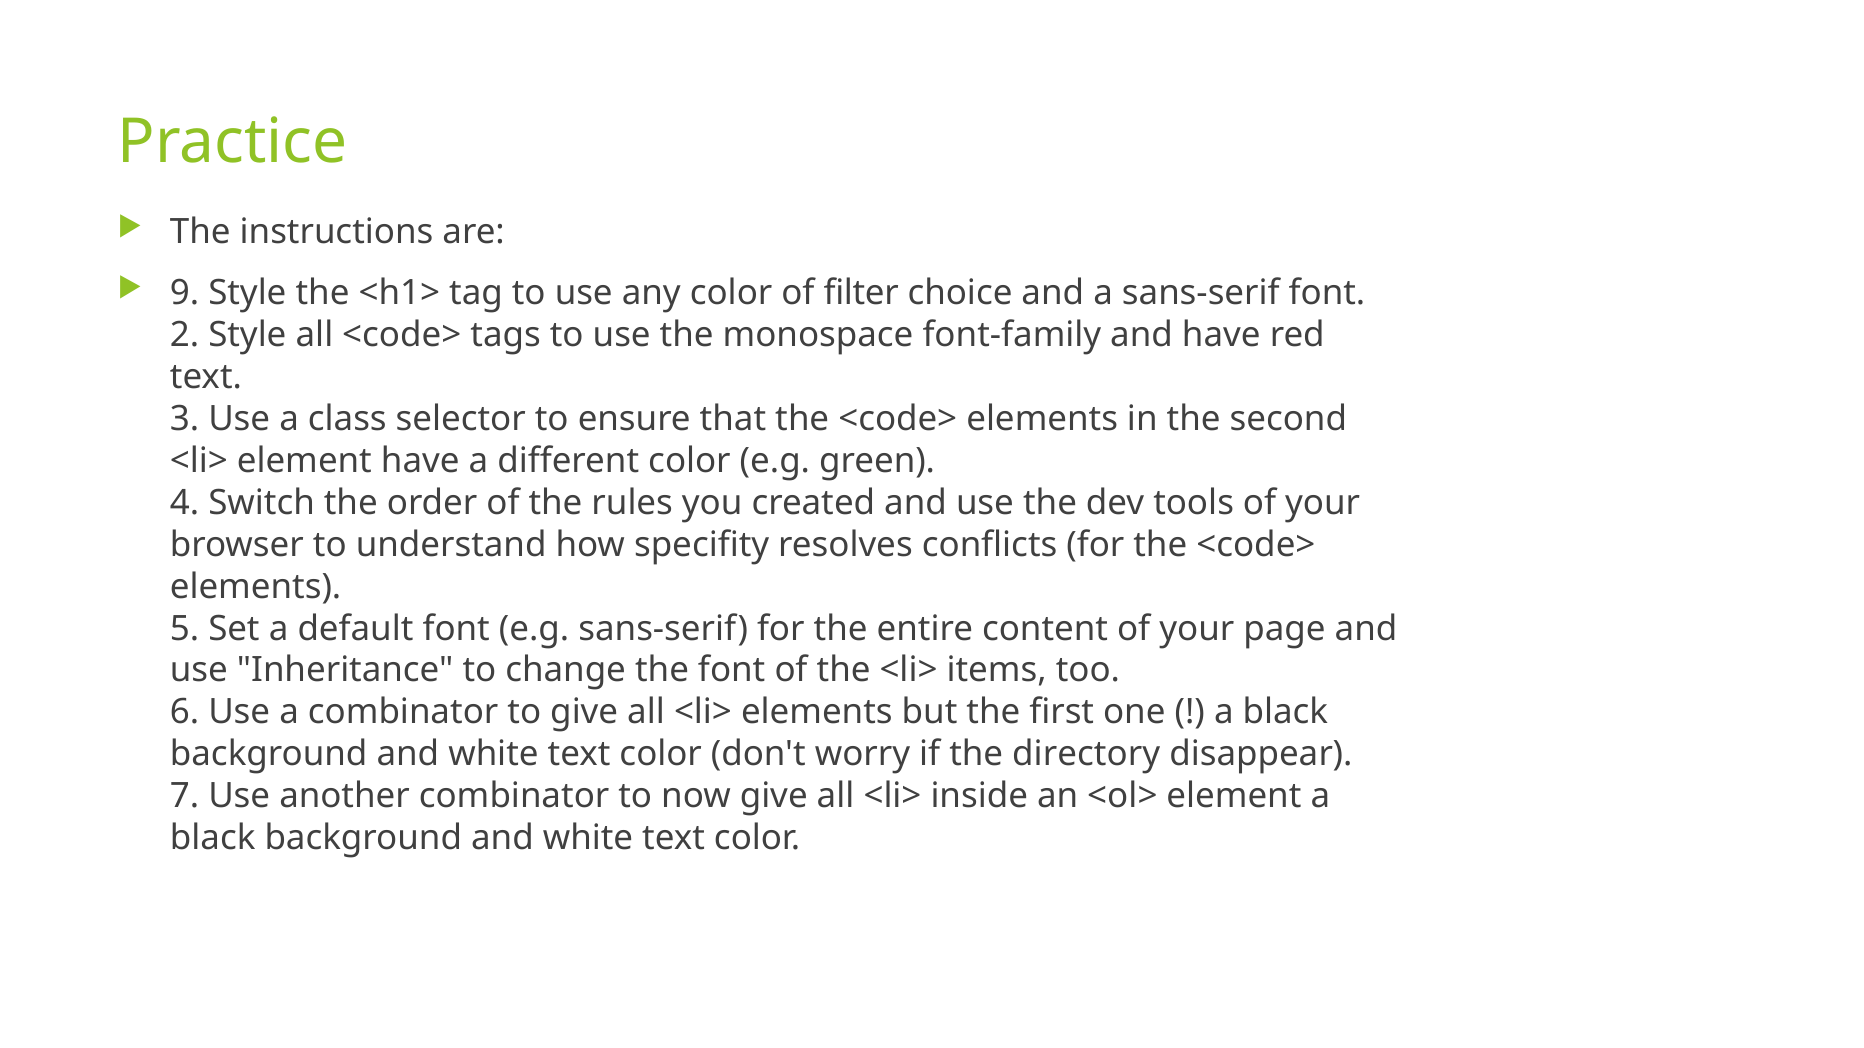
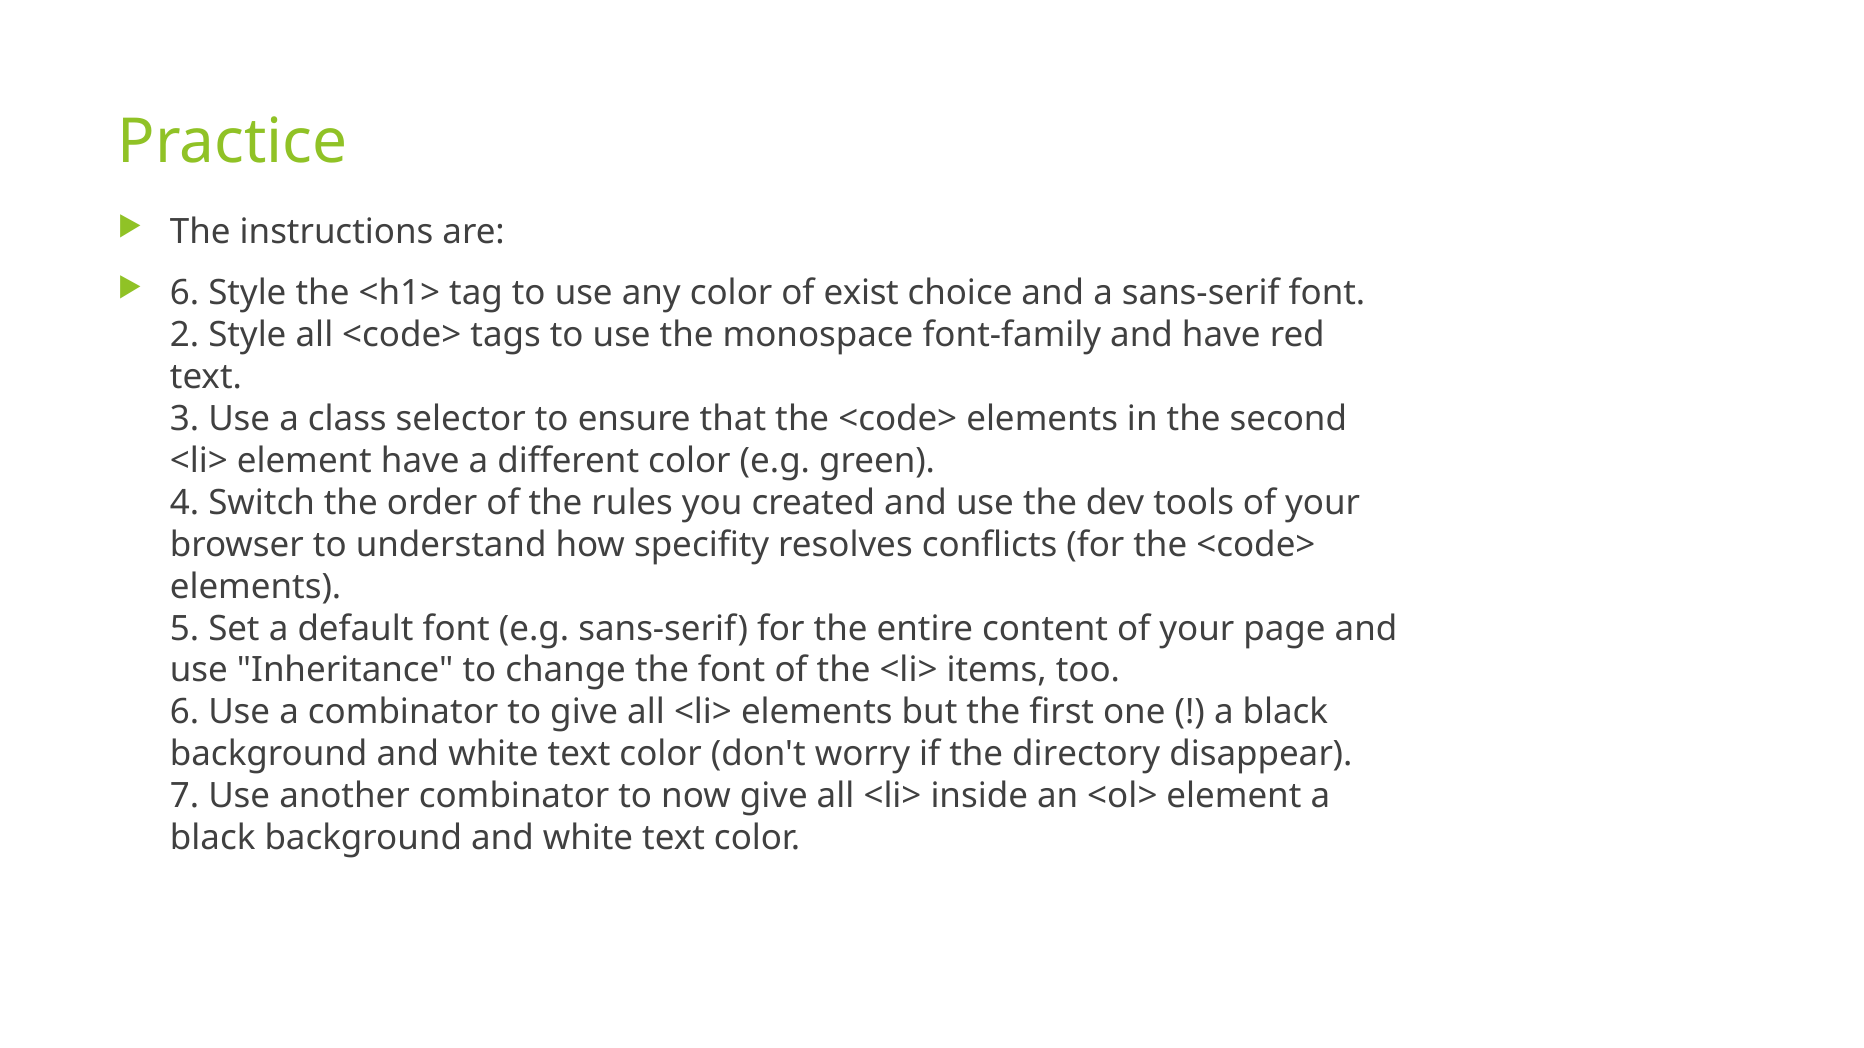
9 at (185, 293): 9 -> 6
filter: filter -> exist
